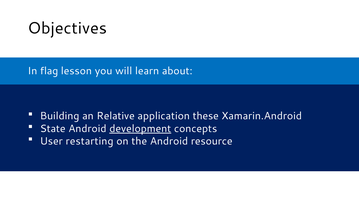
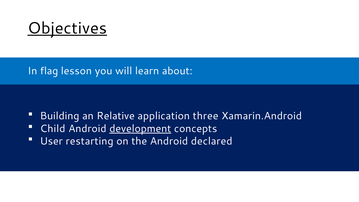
Objectives underline: none -> present
these: these -> three
State: State -> Child
resource: resource -> declared
